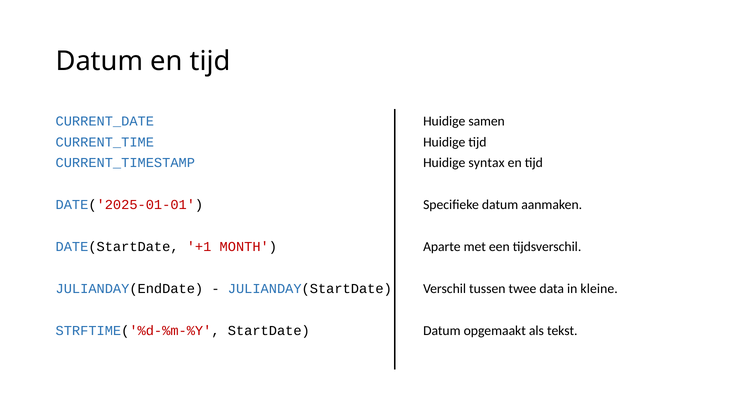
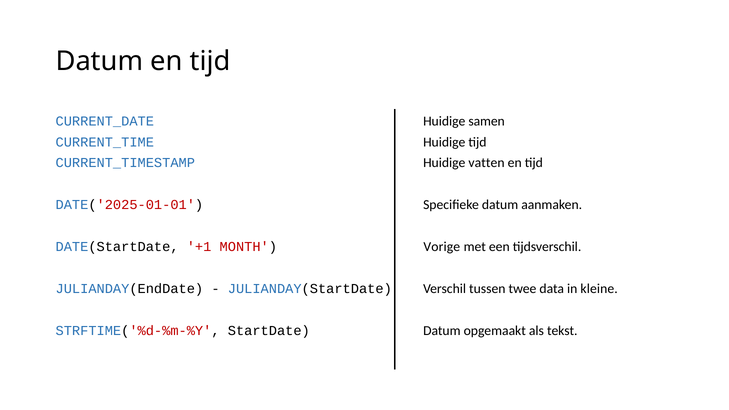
syntax: syntax -> vatten
Aparte: Aparte -> Vorige
